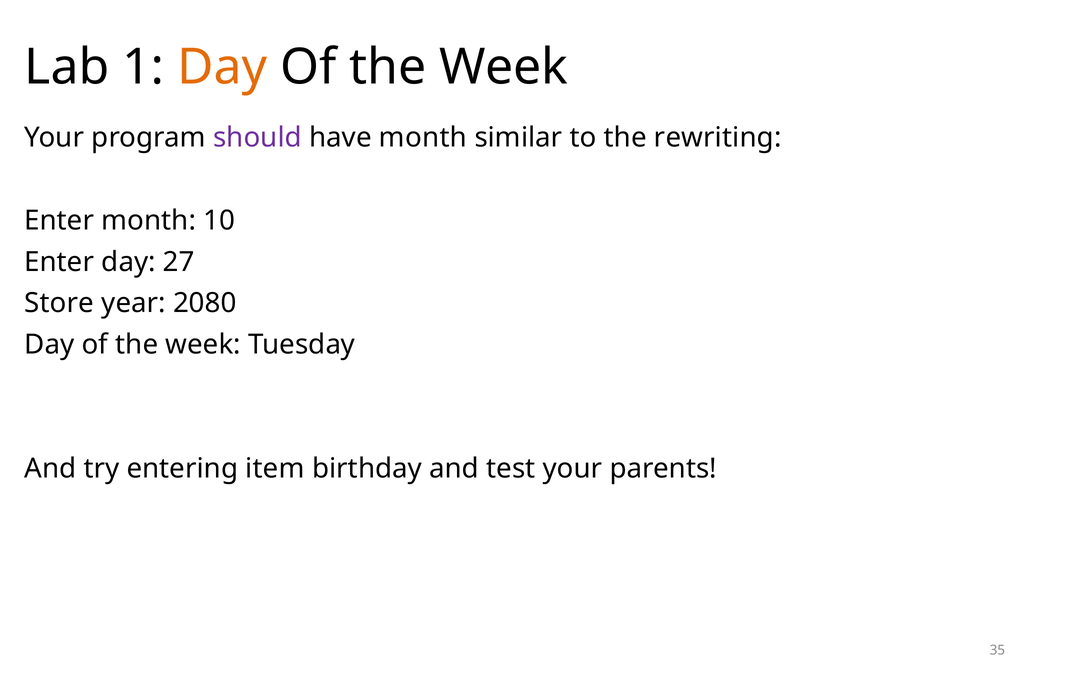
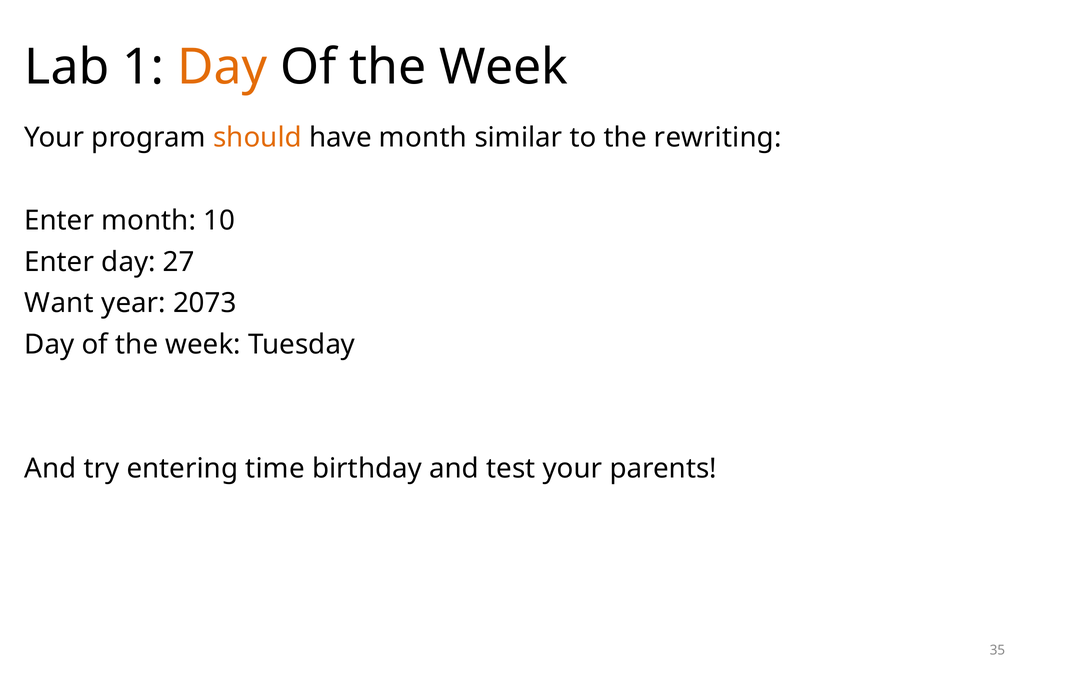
should colour: purple -> orange
Store: Store -> Want
2080: 2080 -> 2073
item: item -> time
